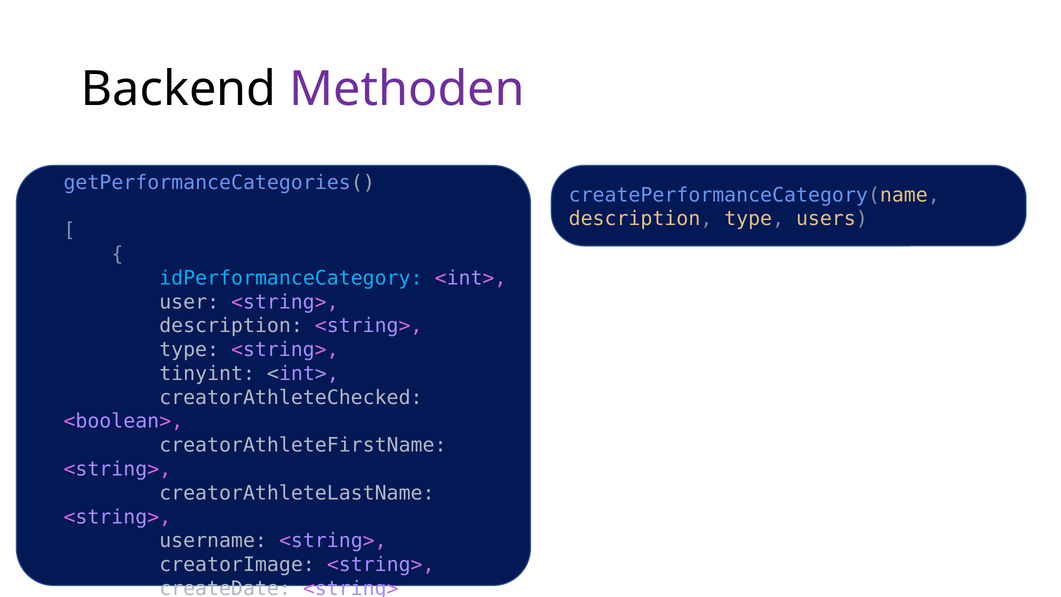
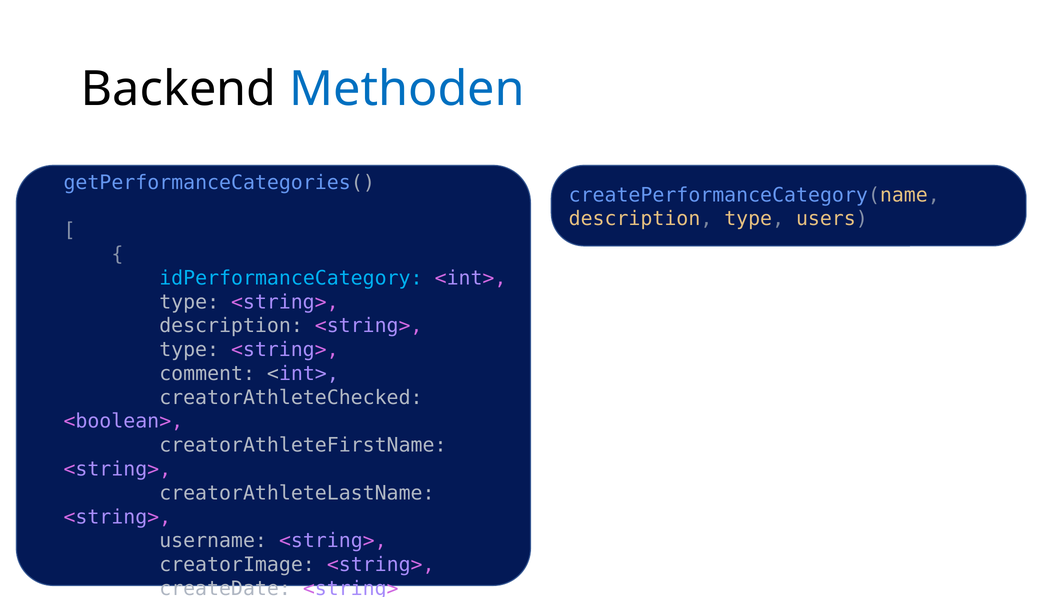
Methoden colour: purple -> blue
user at (189, 302): user -> type
tinyint: tinyint -> comment
